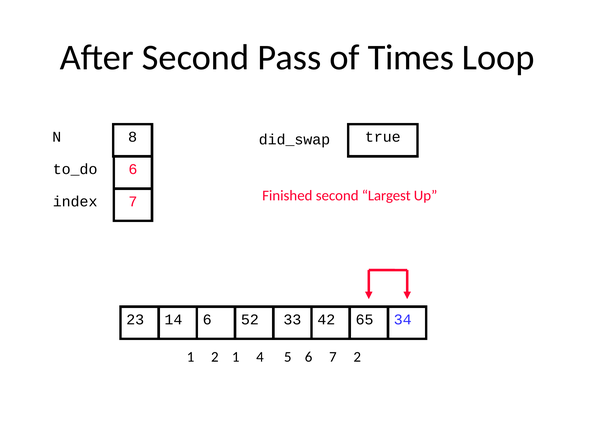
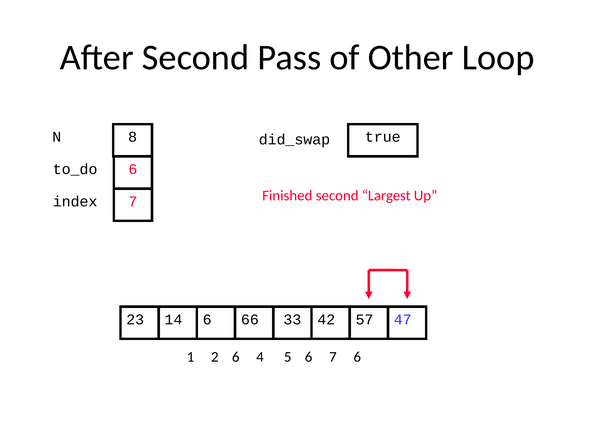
Times: Times -> Other
52: 52 -> 66
65: 65 -> 57
34: 34 -> 47
2 1: 1 -> 6
7 2: 2 -> 6
